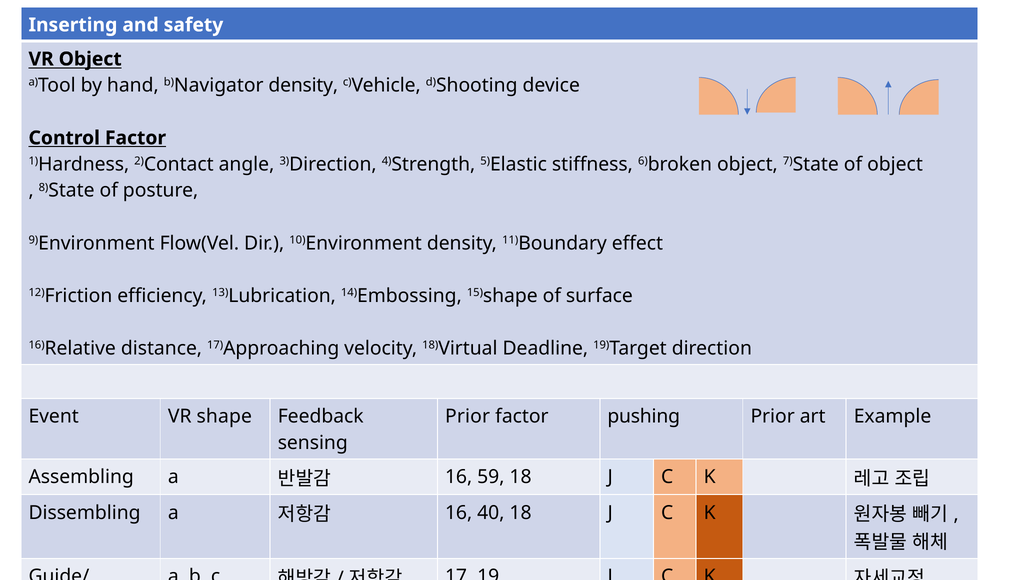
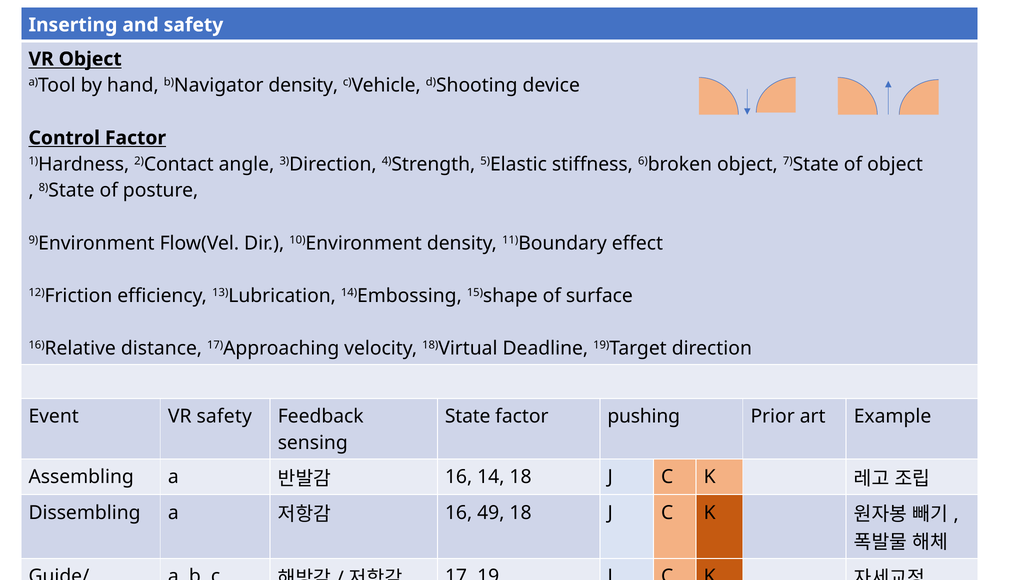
VR shape: shape -> safety
Prior at (468, 416): Prior -> State
59: 59 -> 14
40: 40 -> 49
